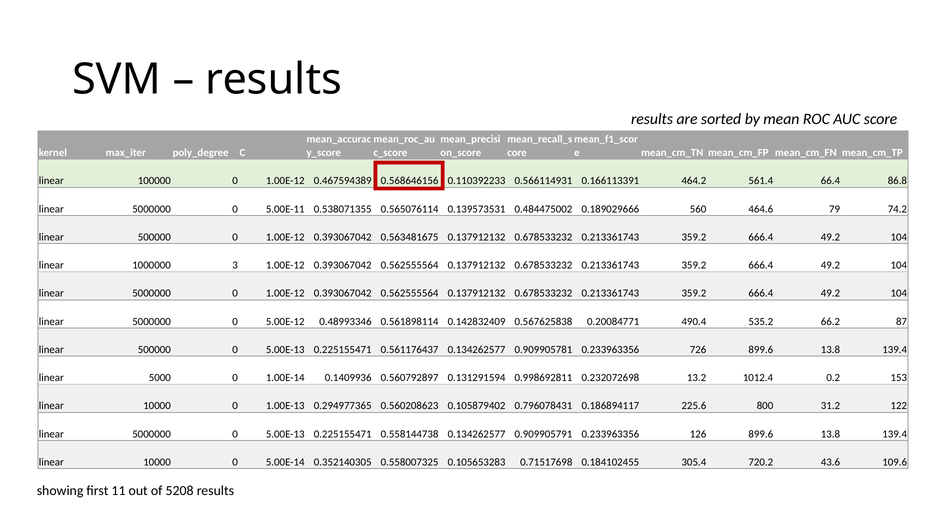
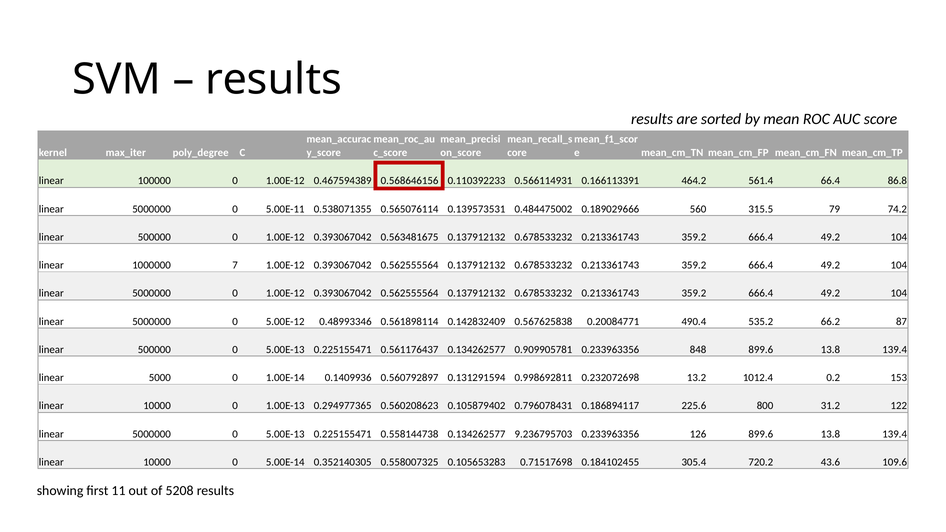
464.6: 464.6 -> 315.5
3: 3 -> 7
726: 726 -> 848
0.909905791: 0.909905791 -> 9.236795703
